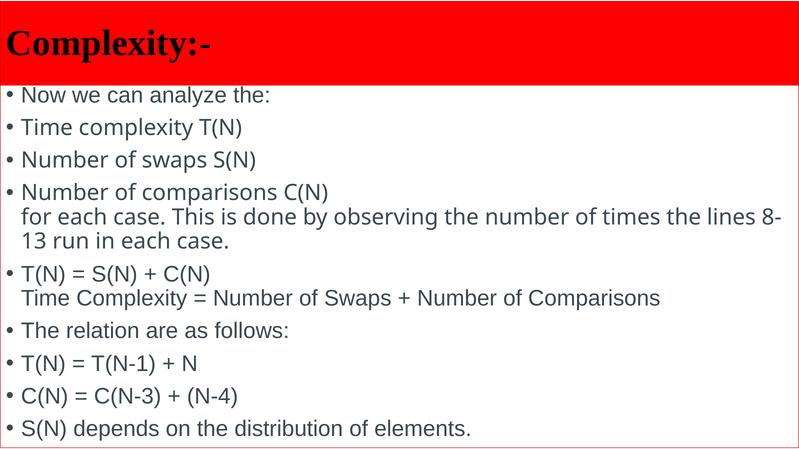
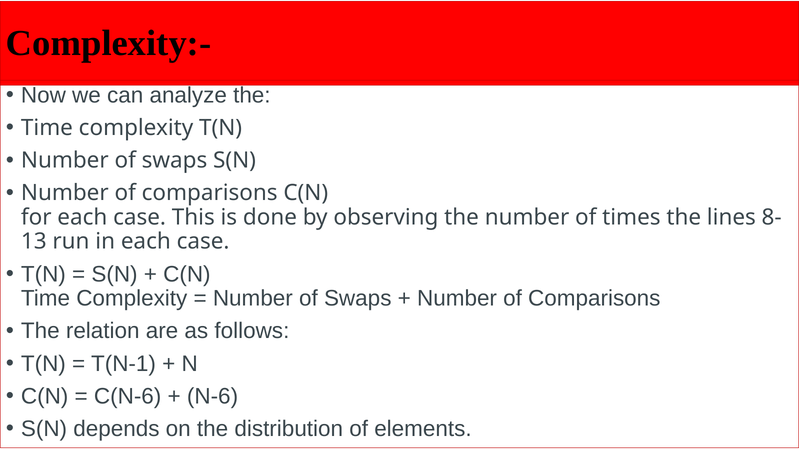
C(N-3: C(N-3 -> C(N-6
N-4: N-4 -> N-6
